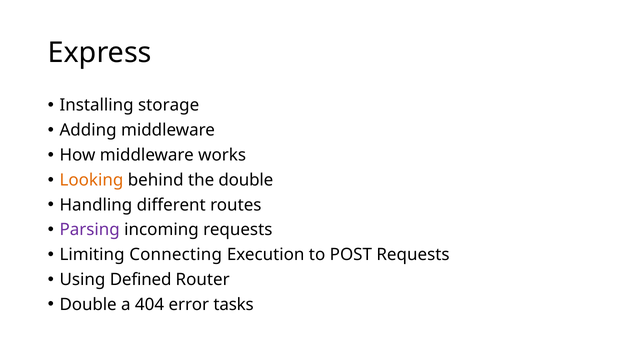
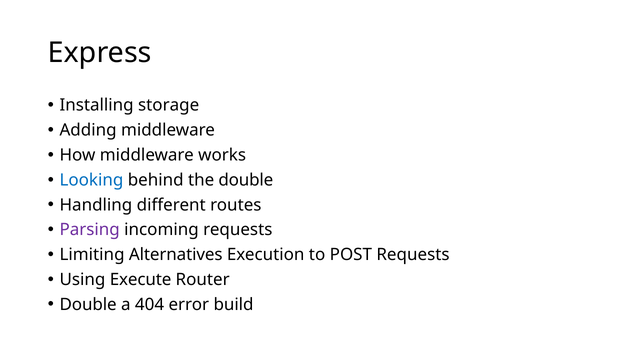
Looking colour: orange -> blue
Connecting: Connecting -> Alternatives
Defined: Defined -> Execute
tasks: tasks -> build
